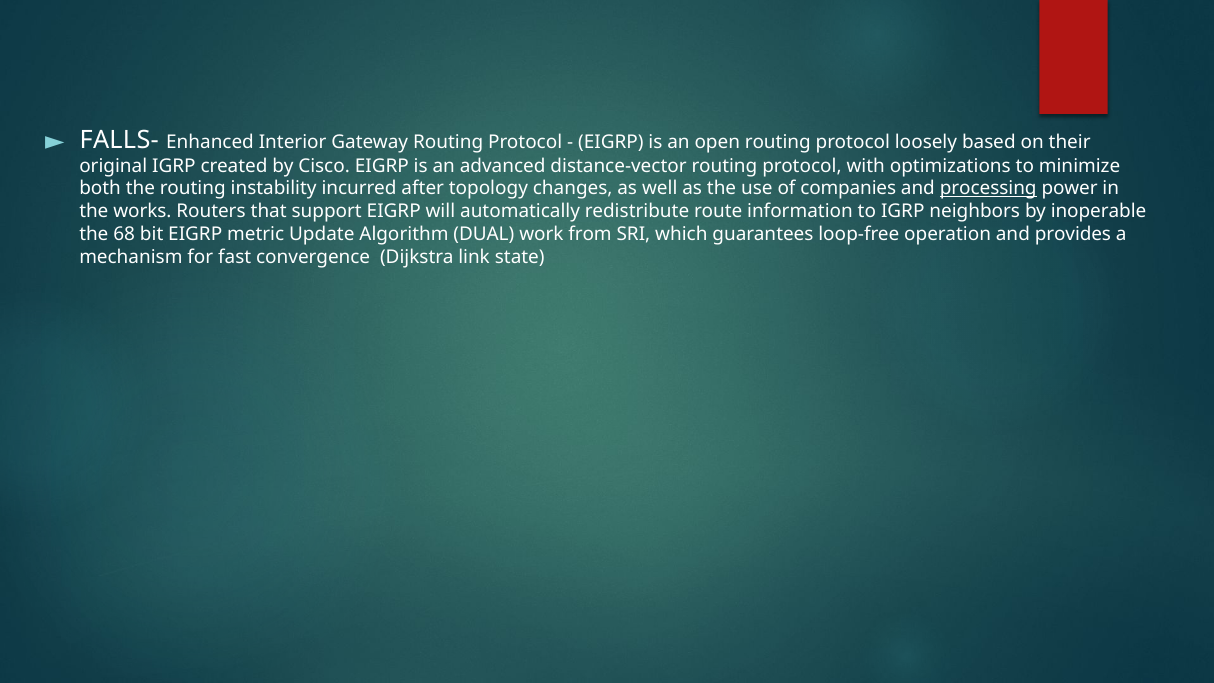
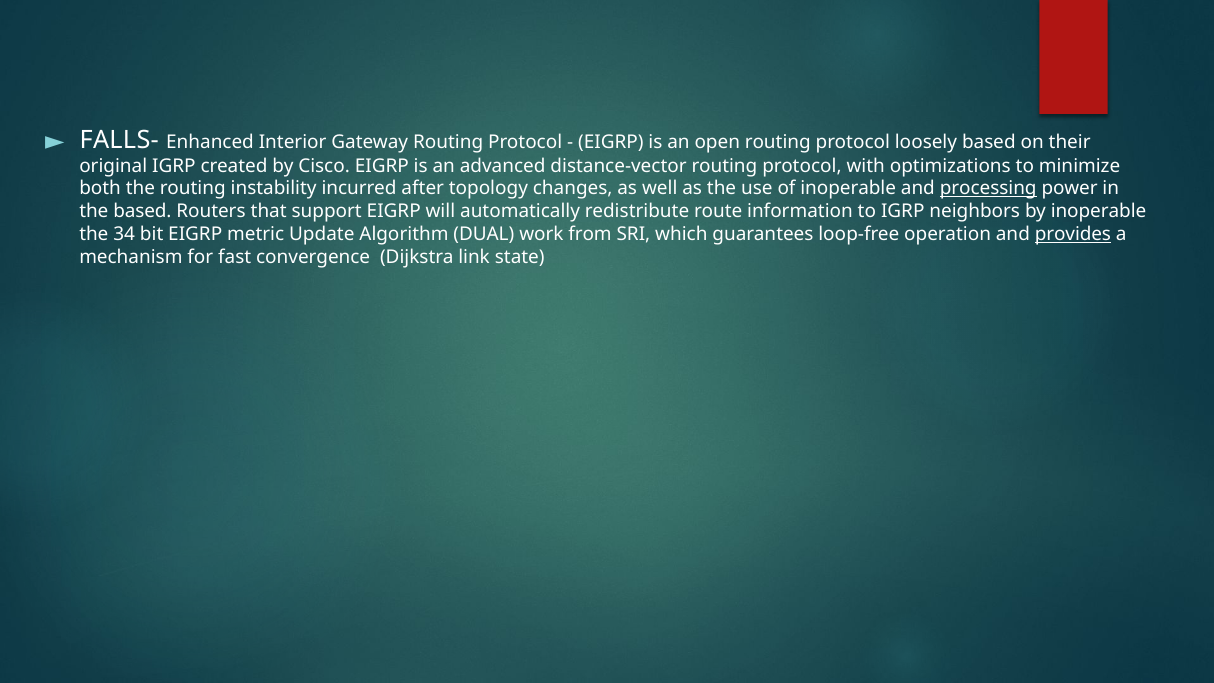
of companies: companies -> inoperable
the works: works -> based
68: 68 -> 34
provides underline: none -> present
